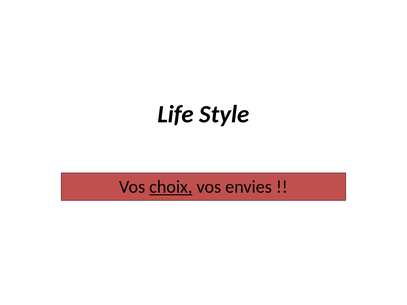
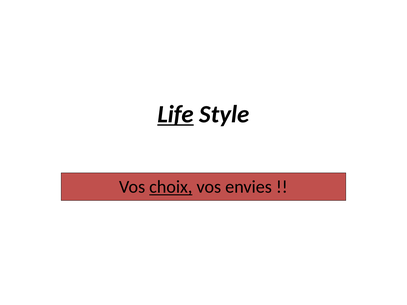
Life underline: none -> present
